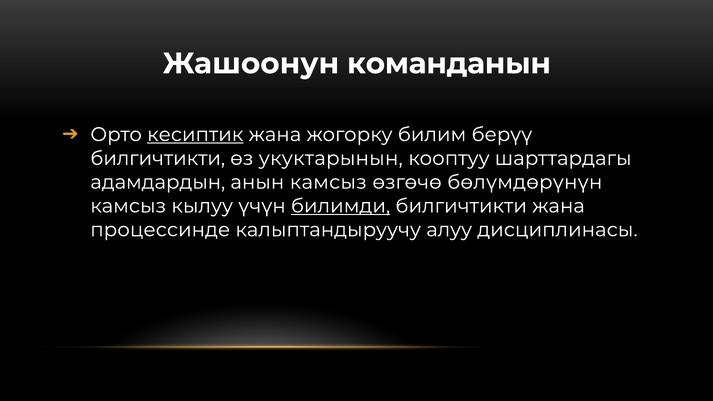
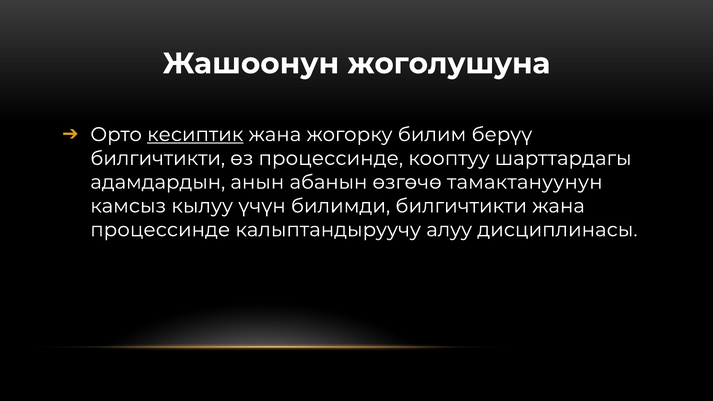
команданын: команданын -> жоголушуна
өз укуктарынын: укуктарынын -> процессинде
анын камсыз: камсыз -> абанын
бөлүмдөрүнүн: бөлүмдөрүнүн -> тамактануунун
билимди underline: present -> none
